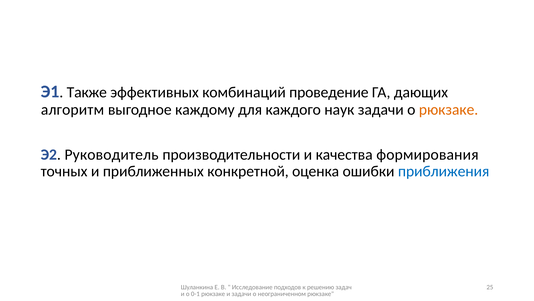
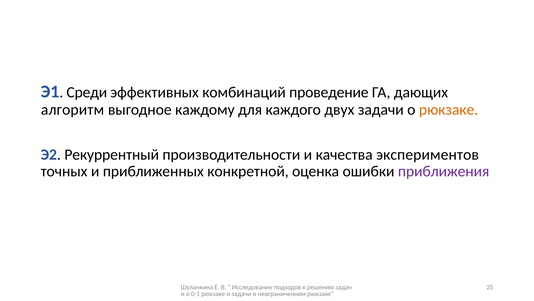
Также: Также -> Среди
наук: наук -> двух
Руководитель: Руководитель -> Рекуррентный
формирования: формирования -> экспериментов
приближения colour: blue -> purple
